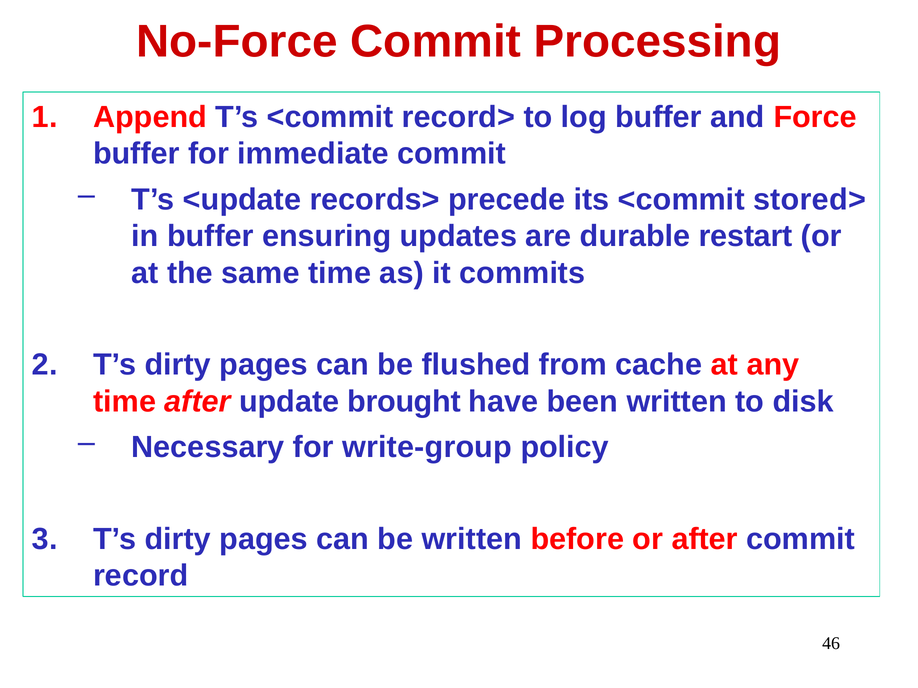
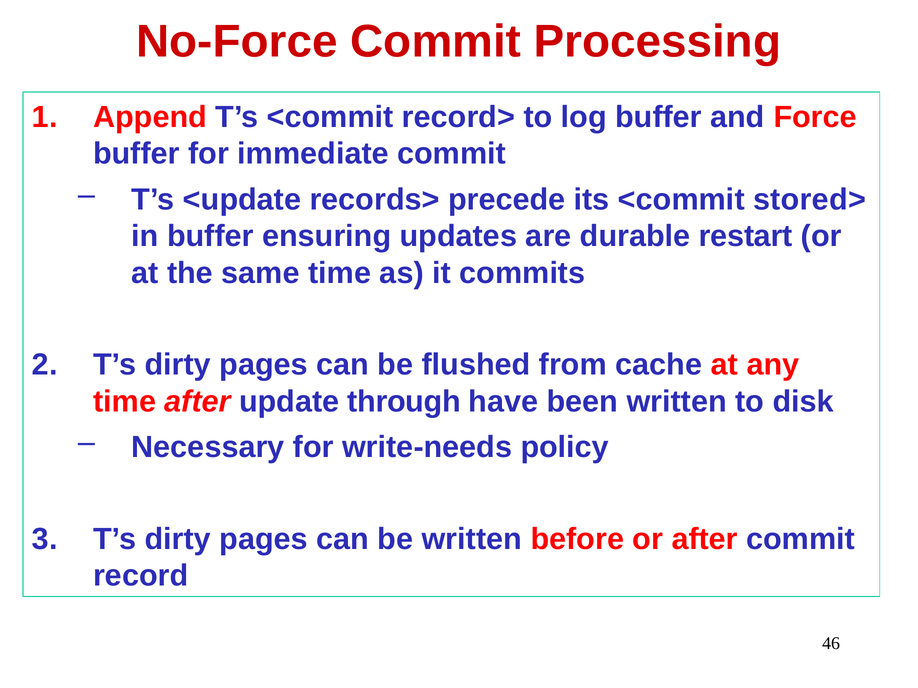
brought: brought -> through
write-group: write-group -> write-needs
